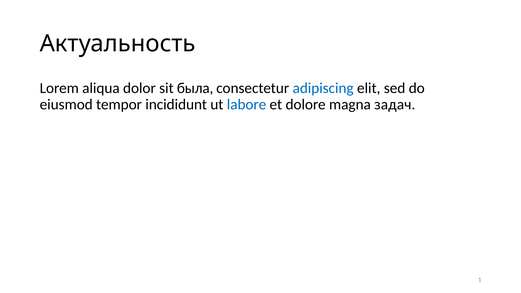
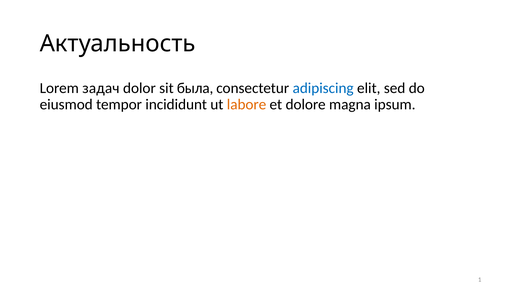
aliqua: aliqua -> задач
labore colour: blue -> orange
задач: задач -> ipsum
